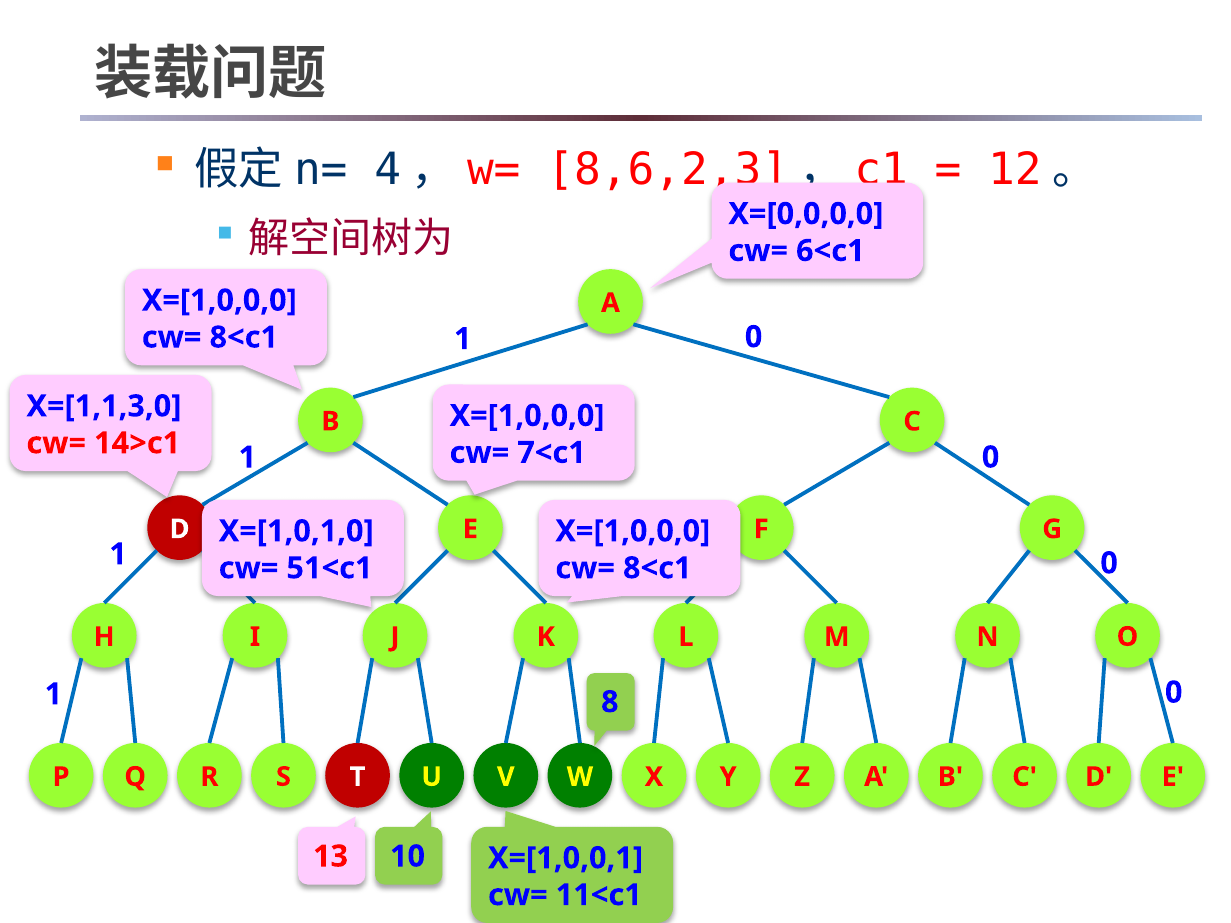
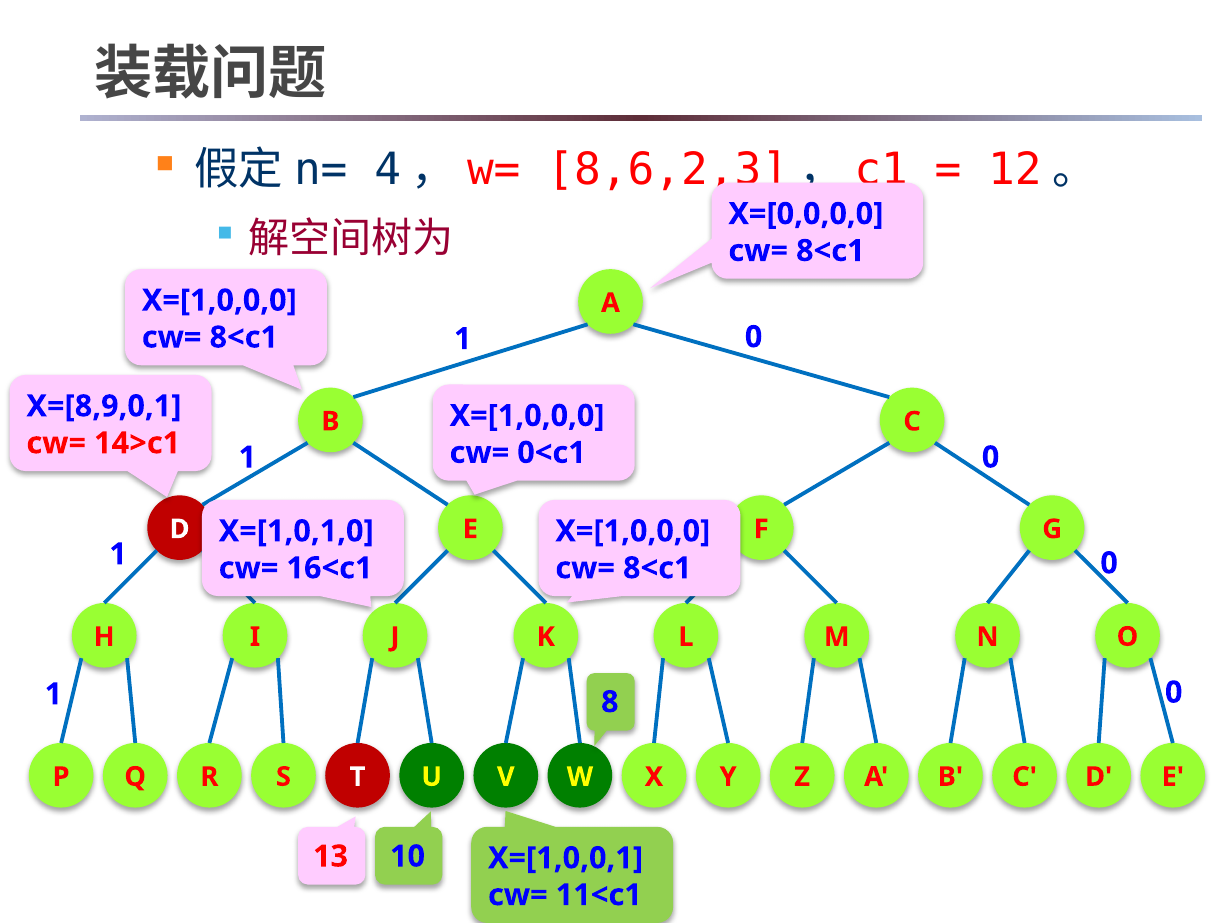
6<c1 at (830, 251): 6<c1 -> 8<c1
X=[1,1,3,0: X=[1,1,3,0 -> X=[8,9,0,1
7<c1: 7<c1 -> 0<c1
51<c1: 51<c1 -> 16<c1
